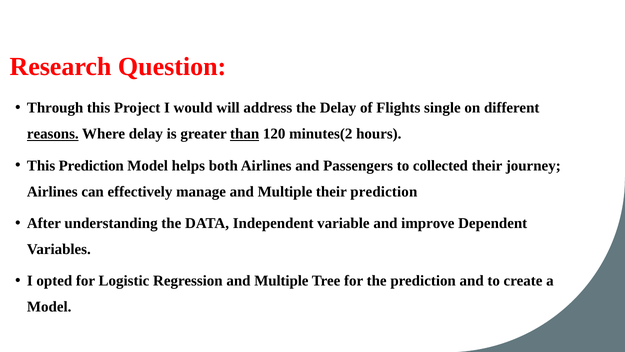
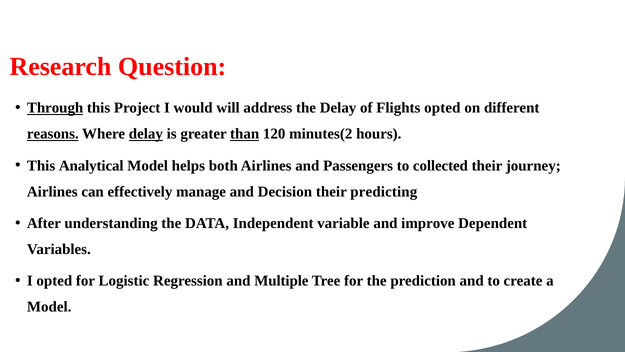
Through underline: none -> present
Flights single: single -> opted
delay at (146, 134) underline: none -> present
This Prediction: Prediction -> Analytical
manage and Multiple: Multiple -> Decision
their prediction: prediction -> predicting
